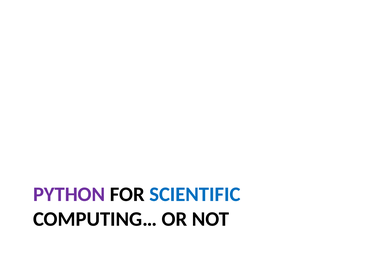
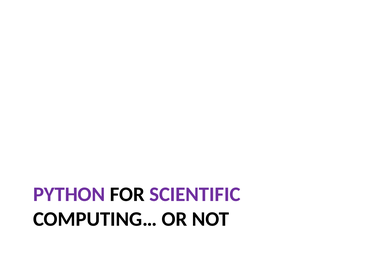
SCIENTIFIC colour: blue -> purple
